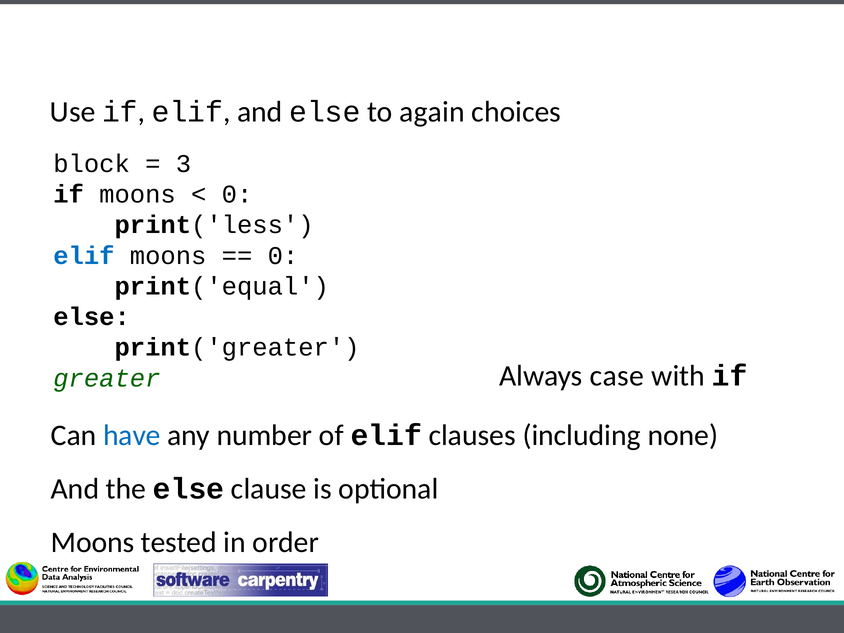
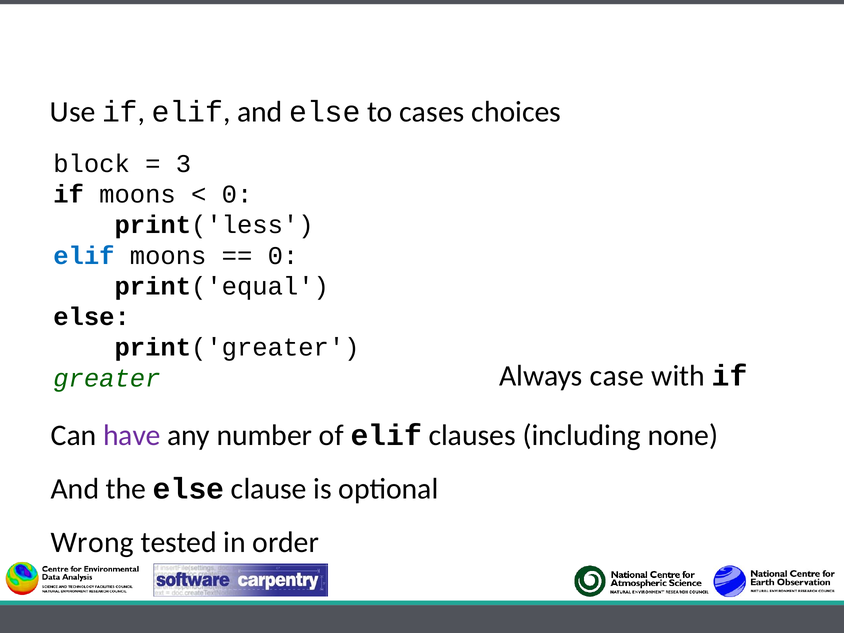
again: again -> cases
have colour: blue -> purple
Moons at (93, 543): Moons -> Wrong
